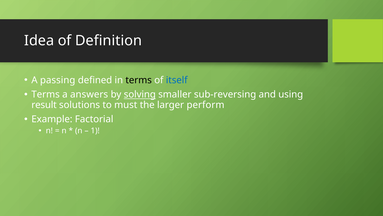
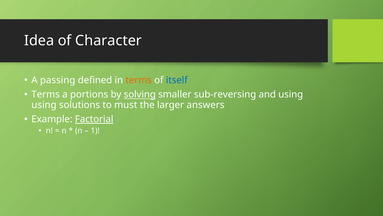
Definition: Definition -> Character
terms at (139, 80) colour: black -> orange
answers: answers -> portions
result at (44, 105): result -> using
perform: perform -> answers
Factorial underline: none -> present
